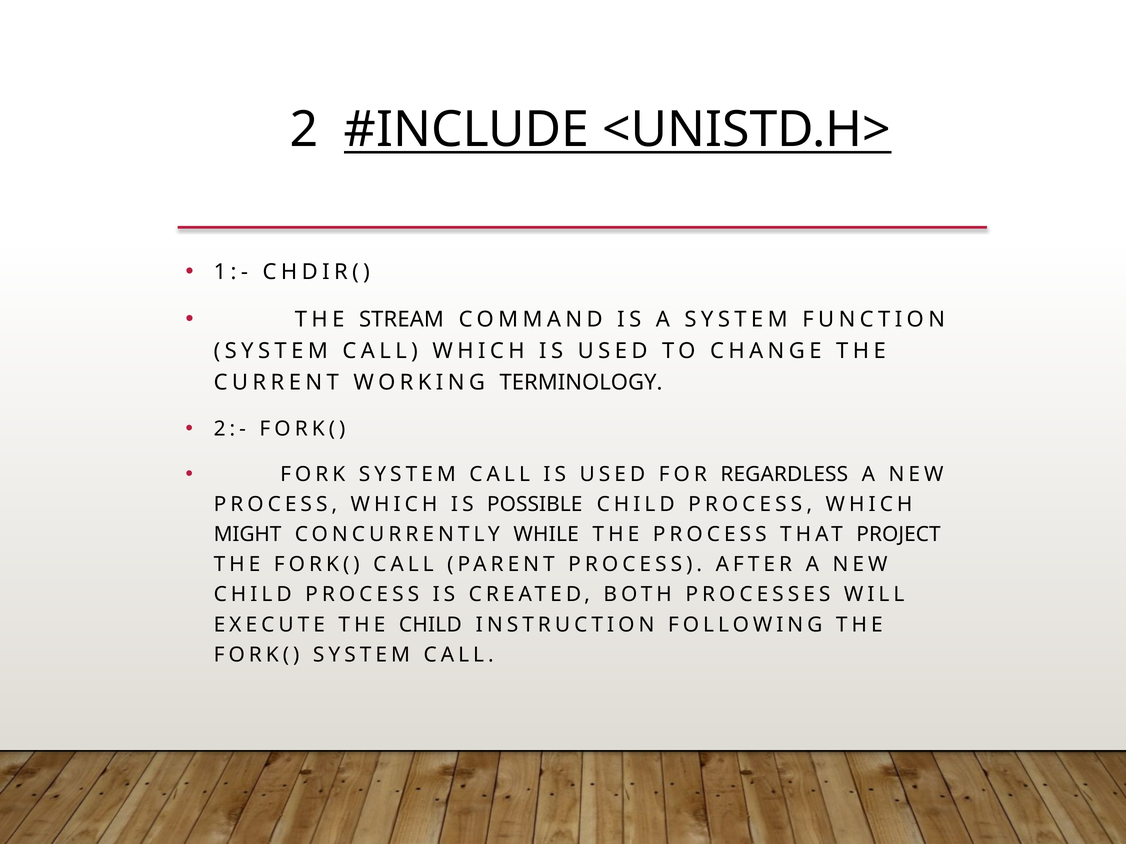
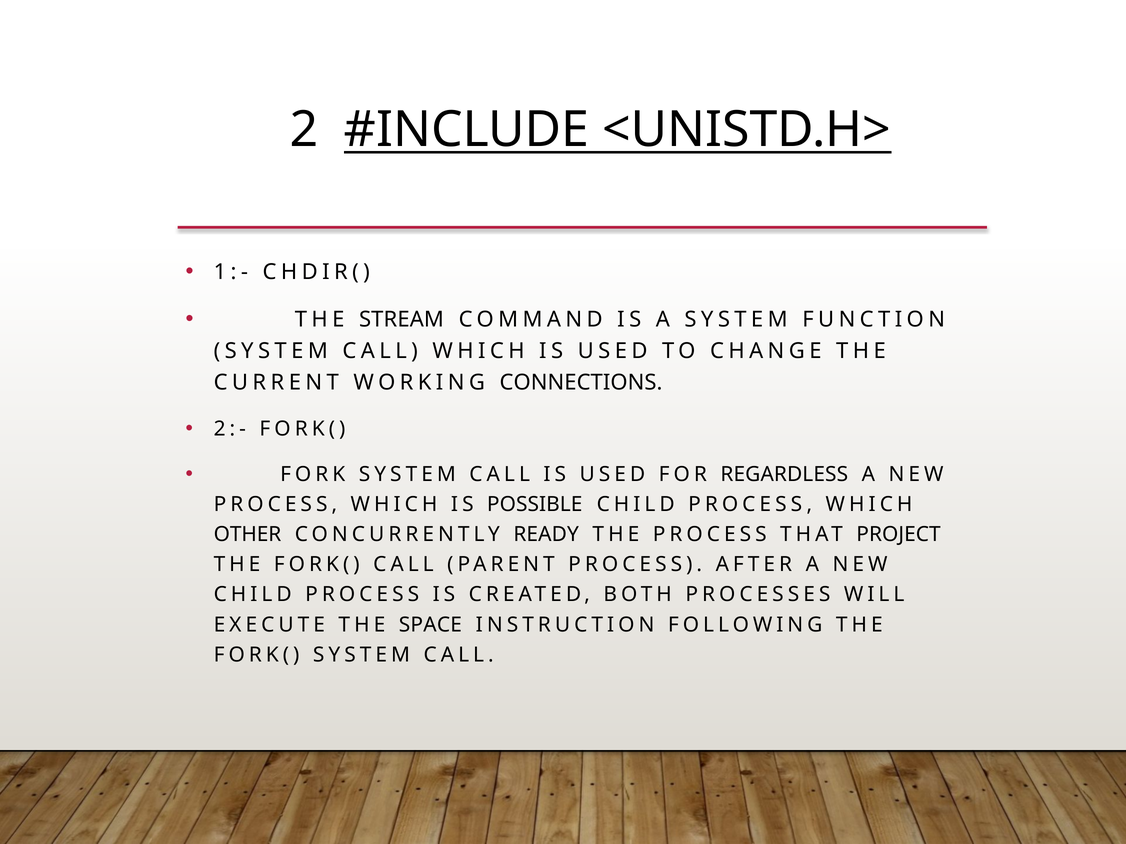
TERMINOLOGY: TERMINOLOGY -> CONNECTIONS
MIGHT: MIGHT -> OTHER
WHILE: WHILE -> READY
THE CHILD: CHILD -> SPACE
